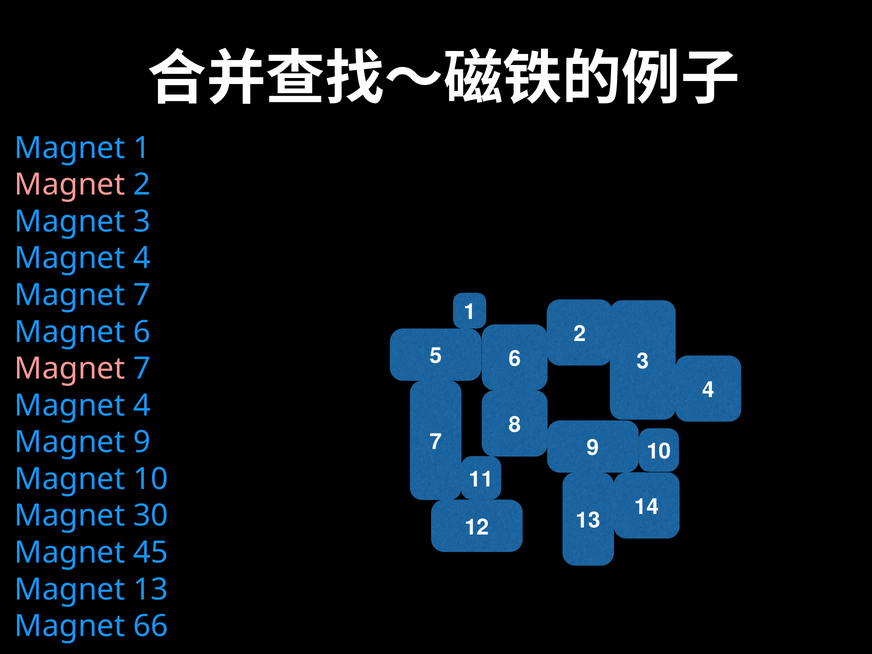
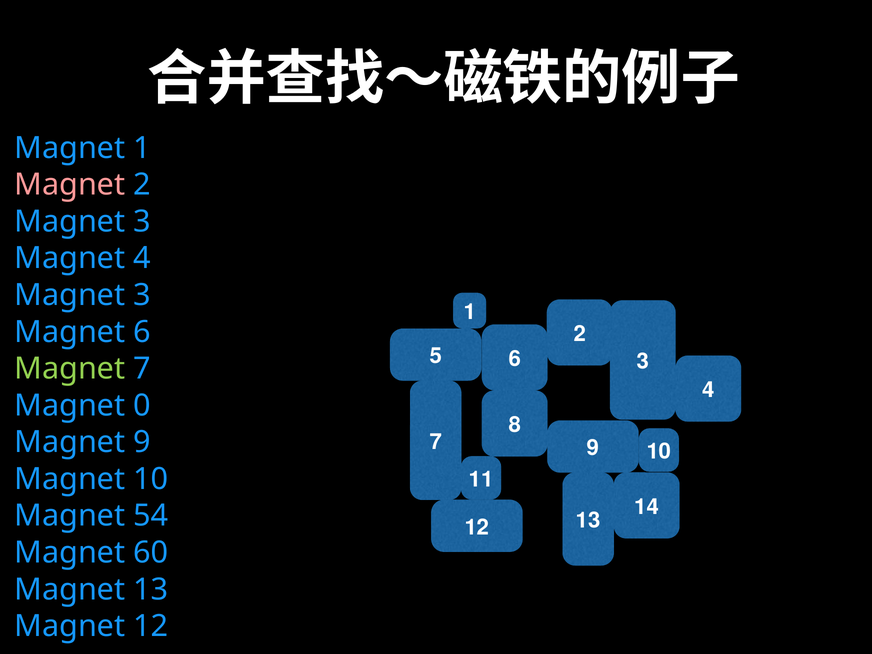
7 at (142, 295): 7 -> 3
Magnet at (70, 369) colour: pink -> light green
4 at (142, 405): 4 -> 0
30: 30 -> 54
45: 45 -> 60
Magnet 66: 66 -> 12
